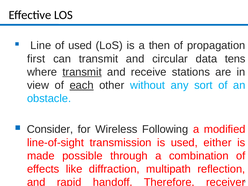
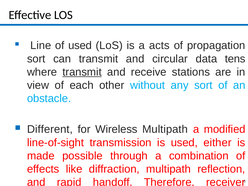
then: then -> acts
first at (36, 59): first -> sort
each underline: present -> none
Consider: Consider -> Different
Wireless Following: Following -> Multipath
